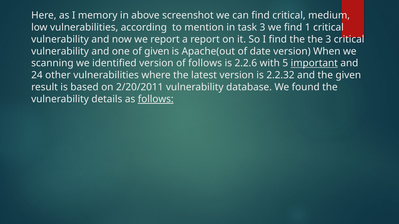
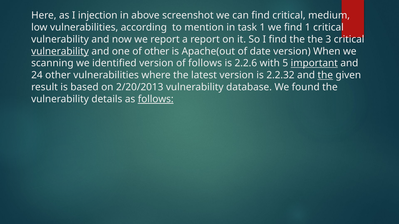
memory: memory -> injection
task 3: 3 -> 1
vulnerability at (60, 51) underline: none -> present
of given: given -> other
the at (325, 75) underline: none -> present
2/20/2011: 2/20/2011 -> 2/20/2013
